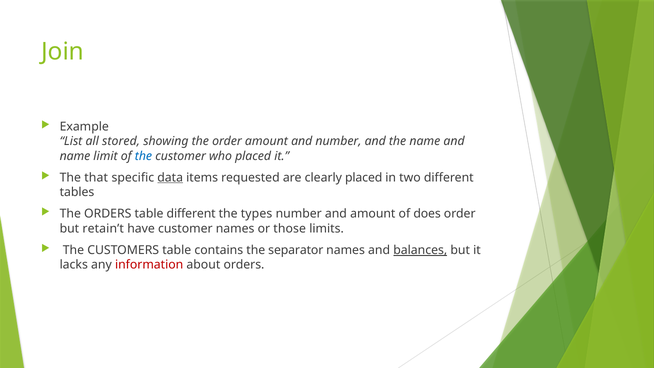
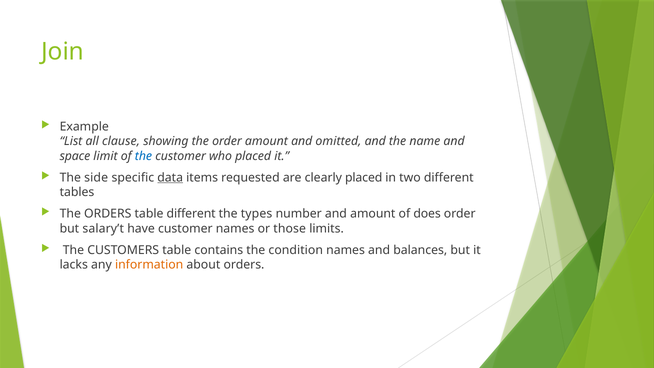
stored: stored -> clause
and number: number -> omitted
name at (75, 156): name -> space
that: that -> side
retain’t: retain’t -> salary’t
separator: separator -> condition
balances underline: present -> none
information colour: red -> orange
